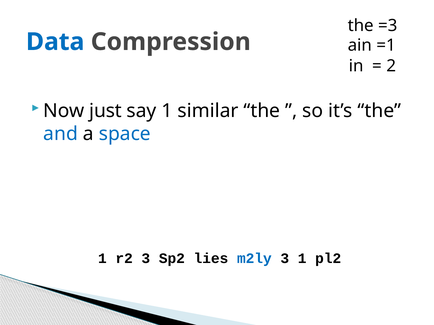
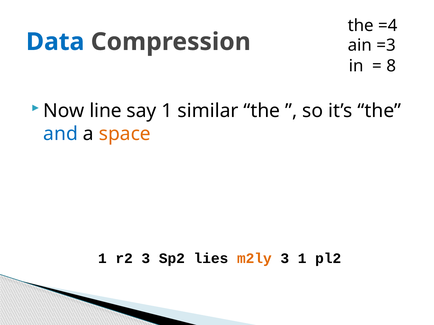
=3: =3 -> =4
=1: =1 -> =3
2: 2 -> 8
just: just -> line
space colour: blue -> orange
m2ly colour: blue -> orange
